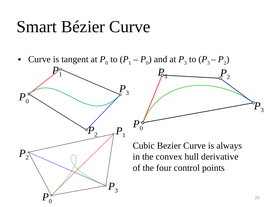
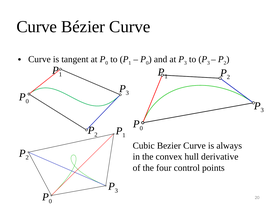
Smart at (37, 27): Smart -> Curve
